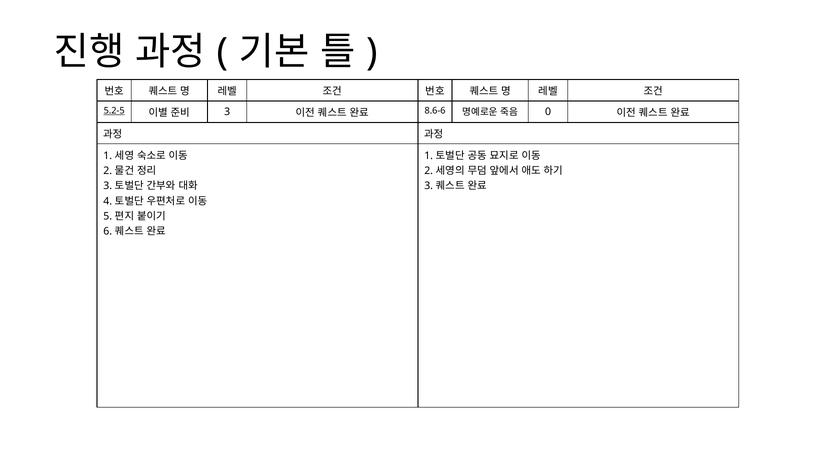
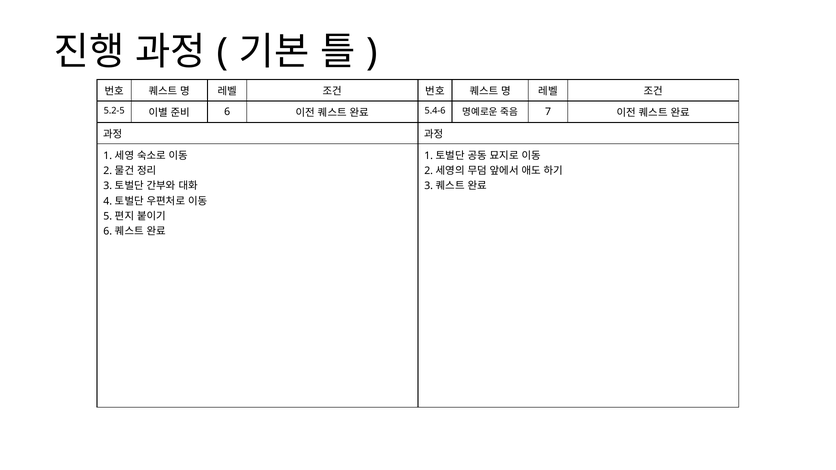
5.2-5 underline: present -> none
3 at (227, 112): 3 -> 6
8.6-6: 8.6-6 -> 5.4-6
0: 0 -> 7
